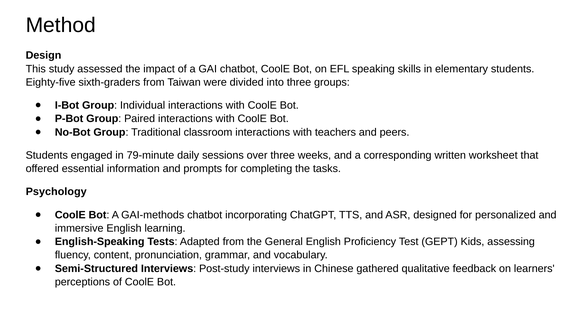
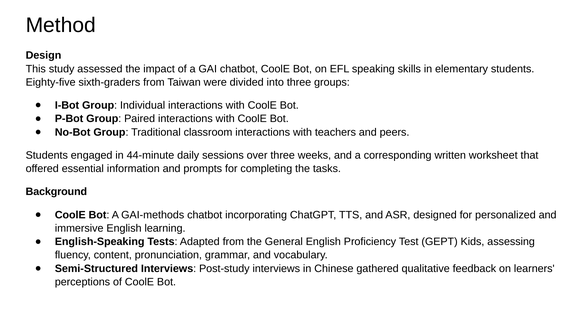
79-minute: 79-minute -> 44-minute
Psychology: Psychology -> Background
